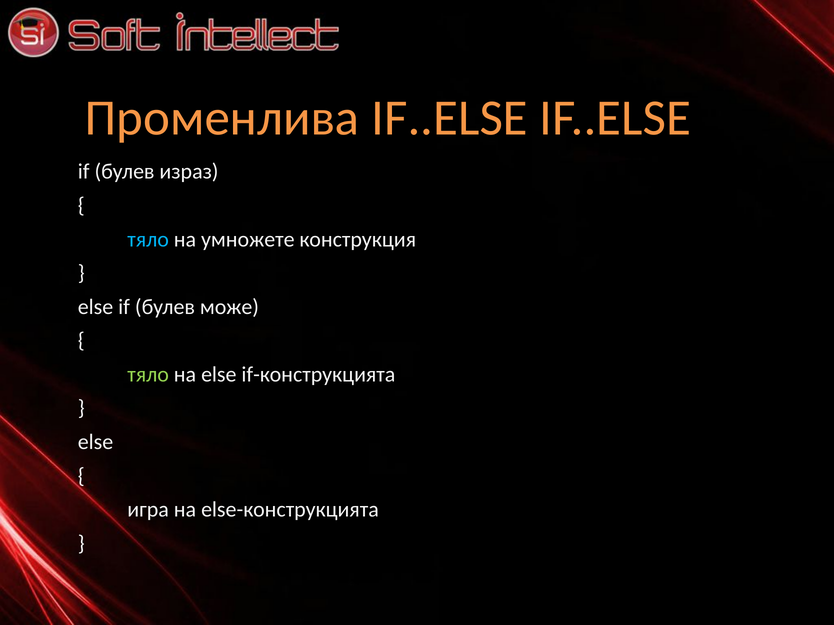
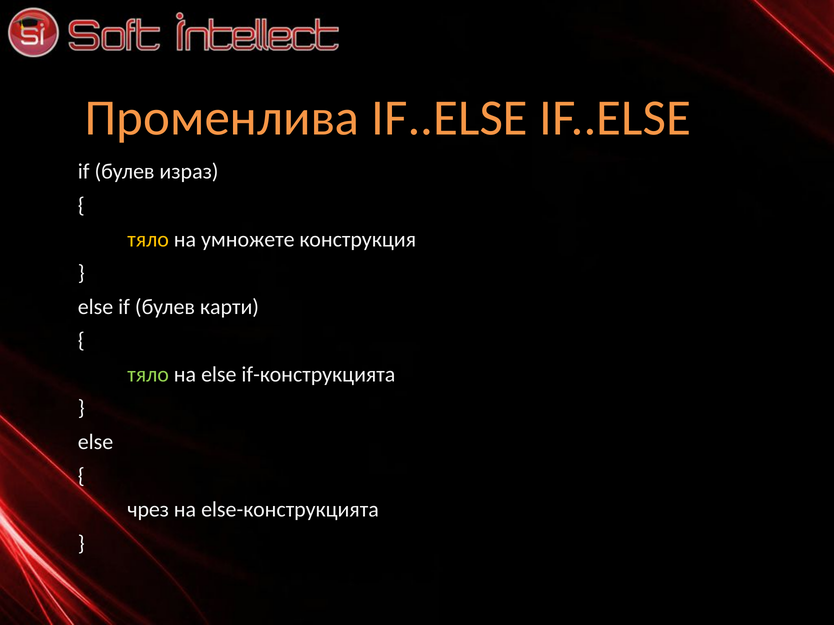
тяло at (148, 239) colour: light blue -> yellow
може: може -> карти
игра: игра -> чрез
